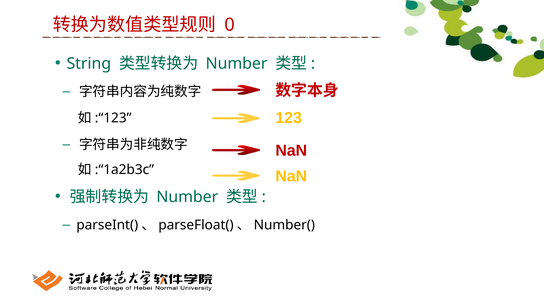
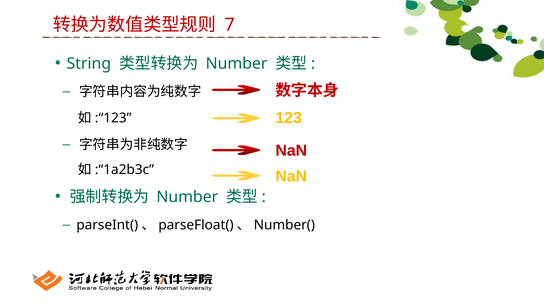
0: 0 -> 7
